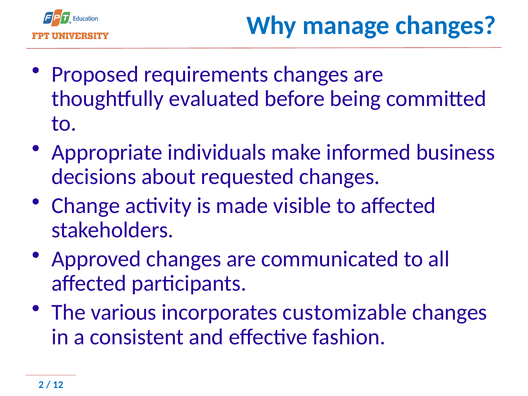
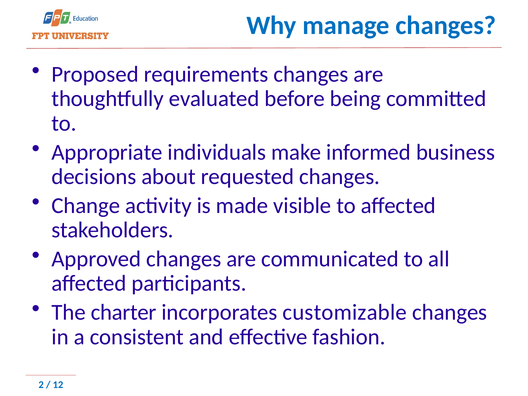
various: various -> charter
